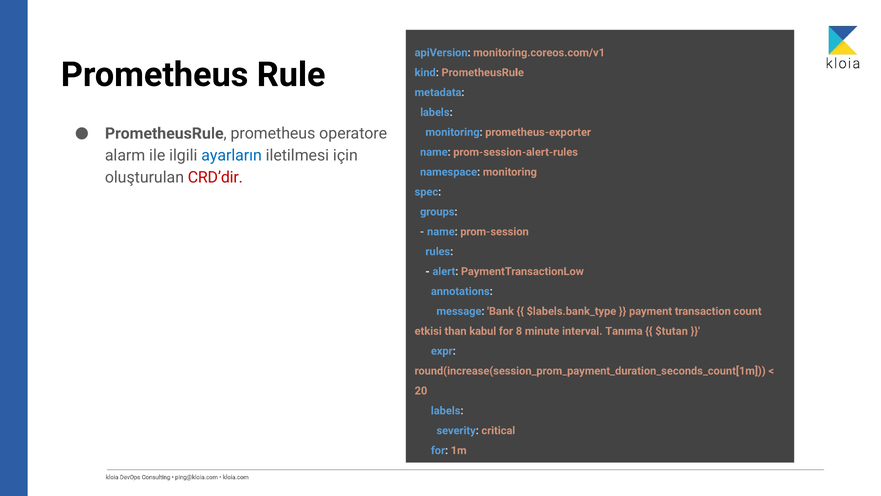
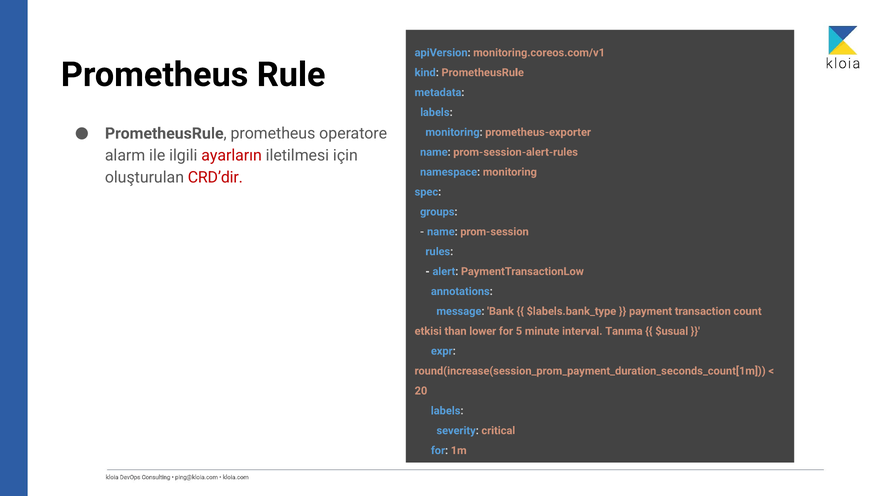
ayarların colour: blue -> red
kabul: kabul -> lower
8: 8 -> 5
$tutan: $tutan -> $usual
